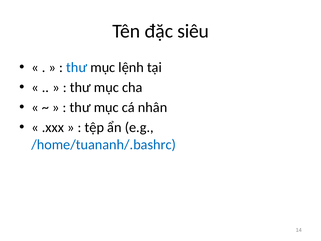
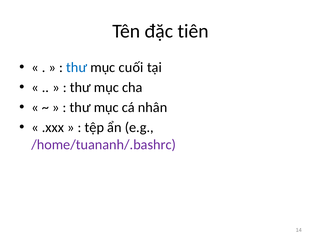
siêu: siêu -> tiên
lệnh: lệnh -> cuối
/home/tuananh/.bashrc colour: blue -> purple
